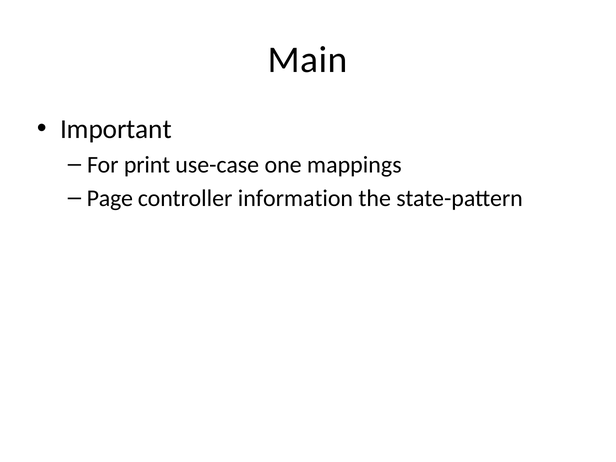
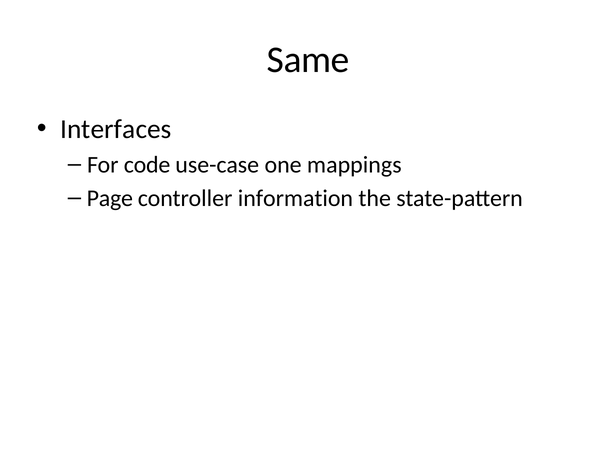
Main: Main -> Same
Important: Important -> Interfaces
print: print -> code
